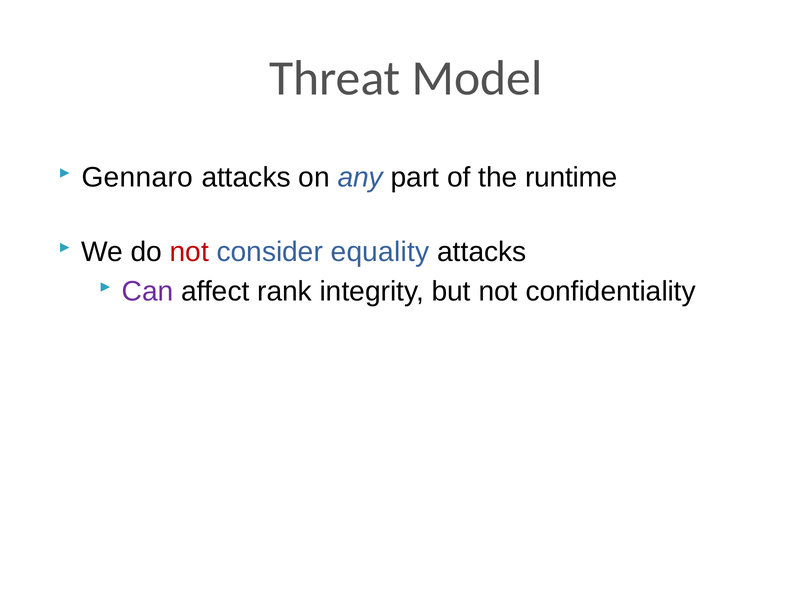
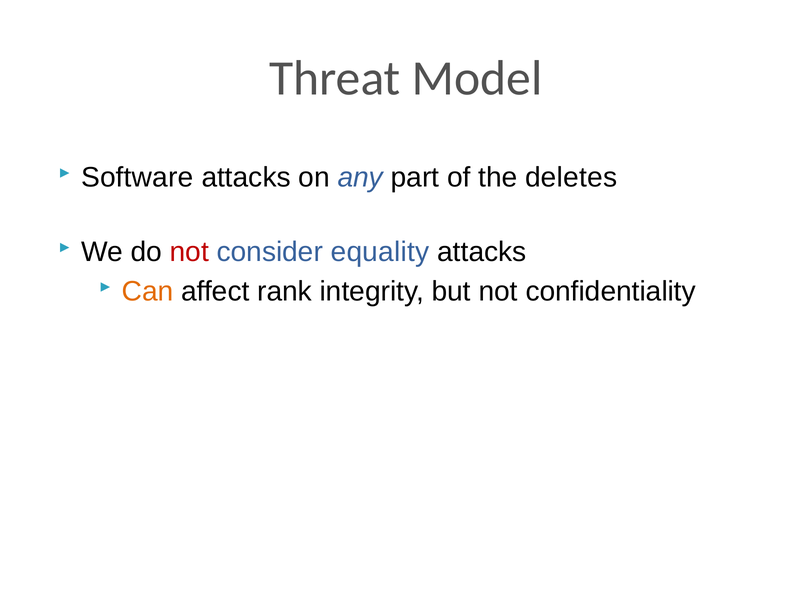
Gennaro: Gennaro -> Software
runtime: runtime -> deletes
Can colour: purple -> orange
